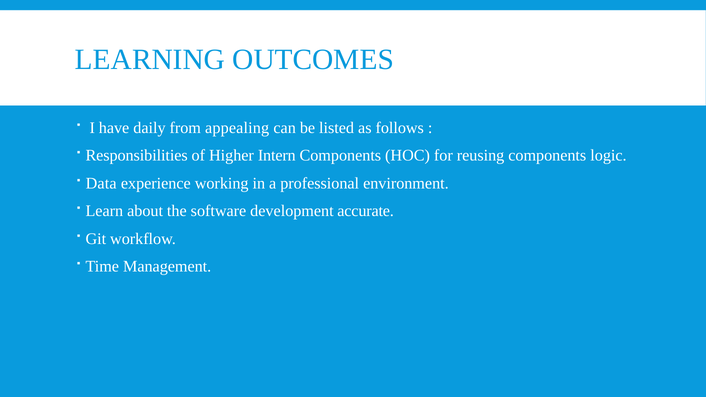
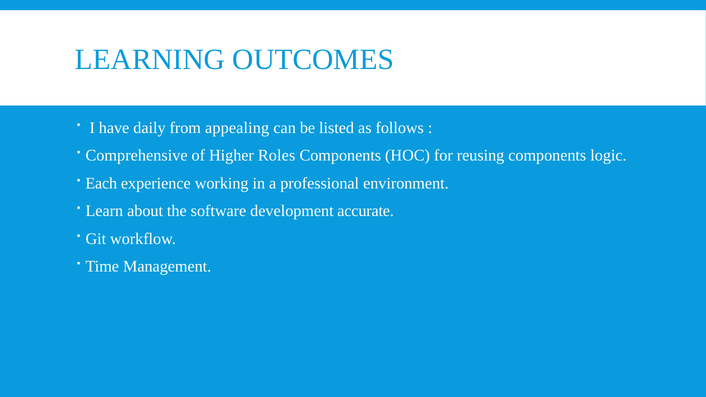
Responsibilities: Responsibilities -> Comprehensive
Intern: Intern -> Roles
Data: Data -> Each
